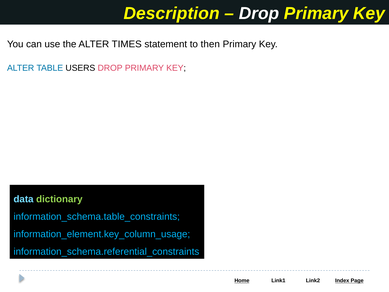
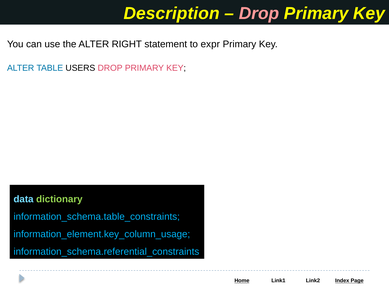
Drop at (259, 13) colour: white -> pink
TIMES: TIMES -> RIGHT
then: then -> expr
